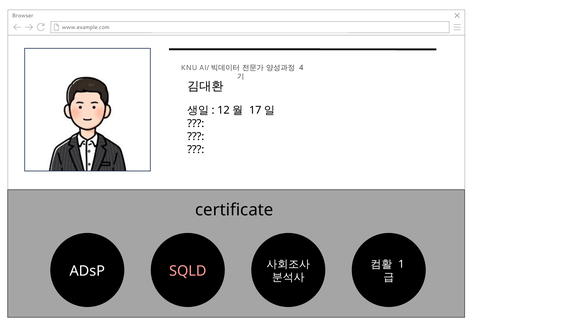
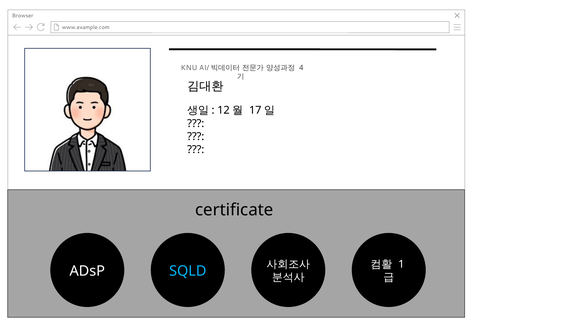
SQLD colour: pink -> light blue
